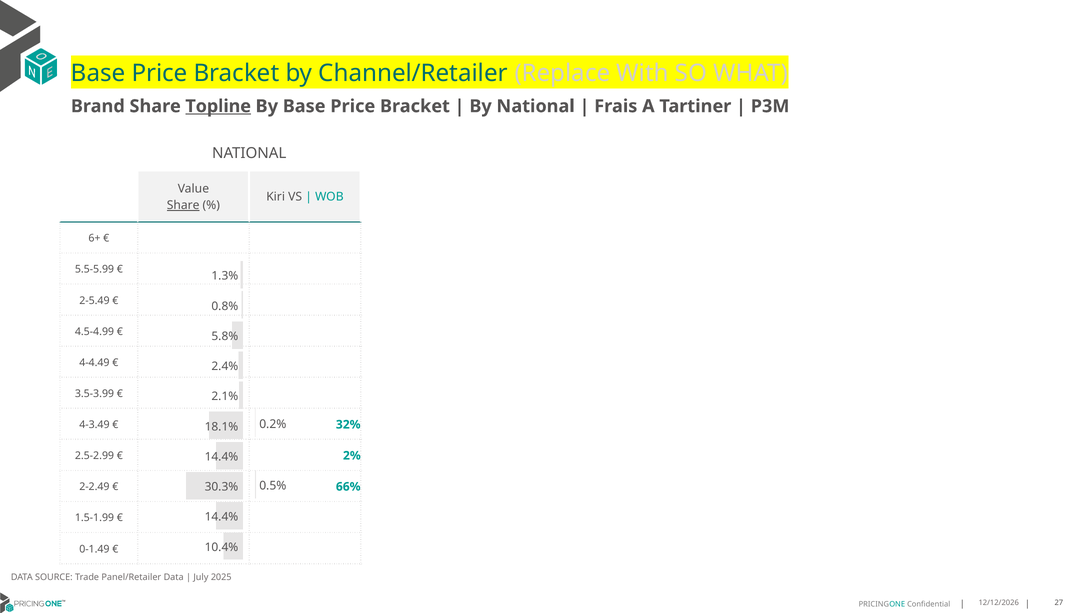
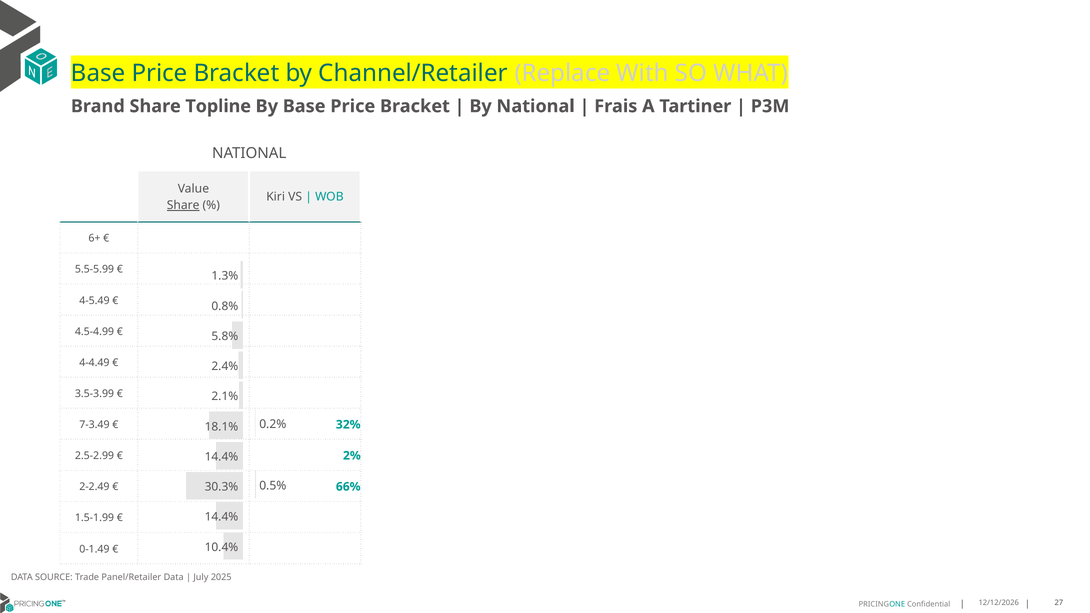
Topline underline: present -> none
2-5.49: 2-5.49 -> 4-5.49
4-3.49: 4-3.49 -> 7-3.49
